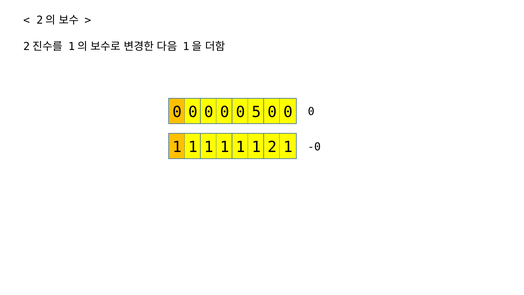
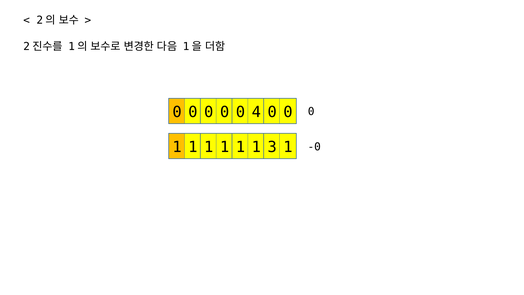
5: 5 -> 4
2: 2 -> 3
